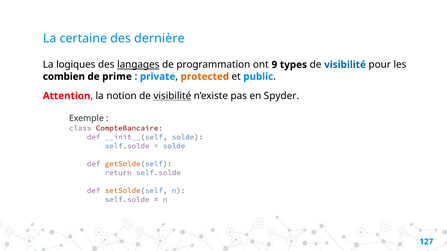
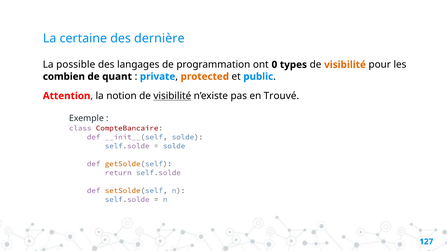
logiques: logiques -> possible
langages underline: present -> none
9: 9 -> 0
visibilité at (345, 65) colour: blue -> orange
prime: prime -> quant
Spyder: Spyder -> Trouvé
